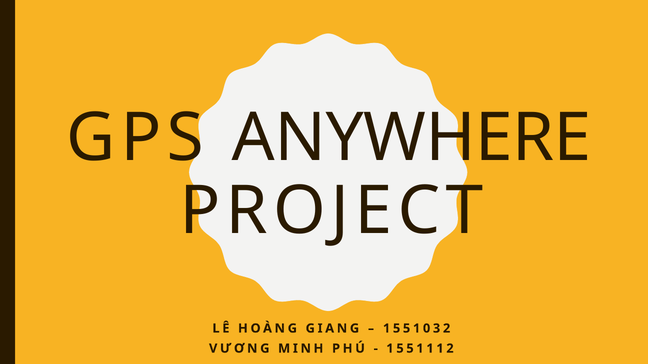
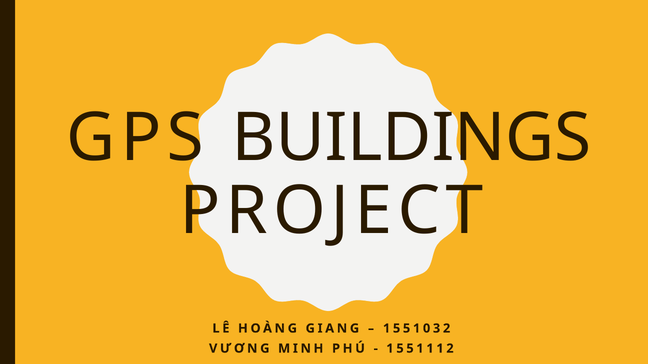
ANYWHERE: ANYWHERE -> BUILDINGS
